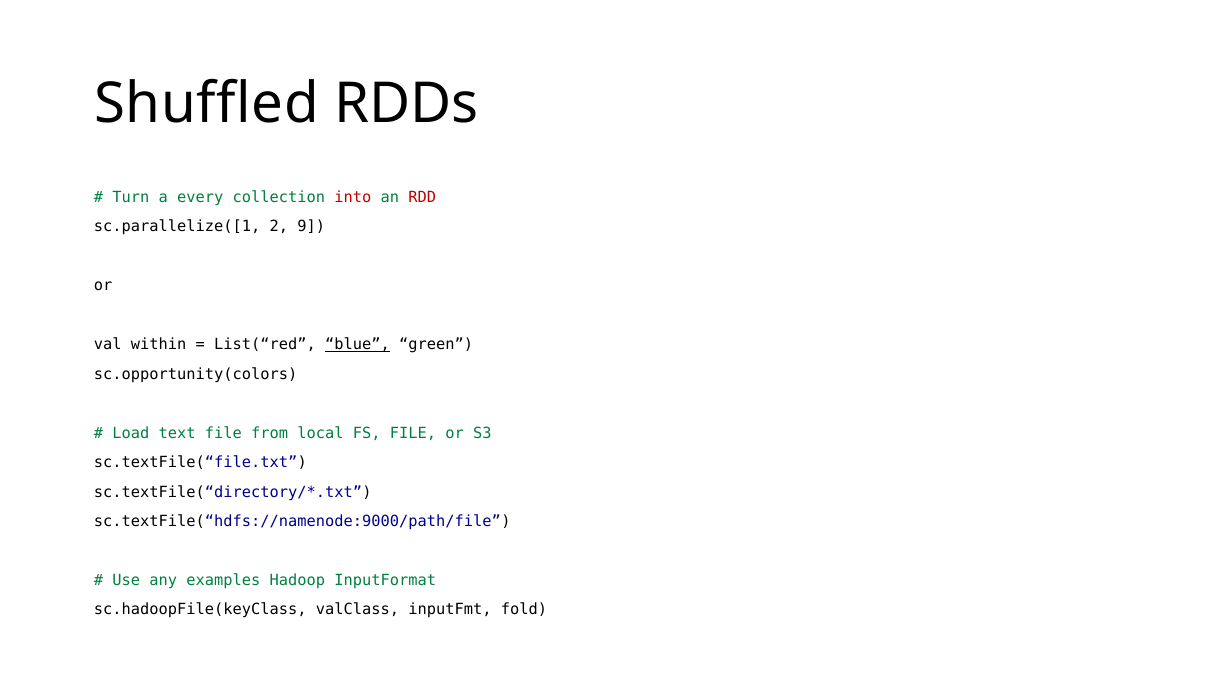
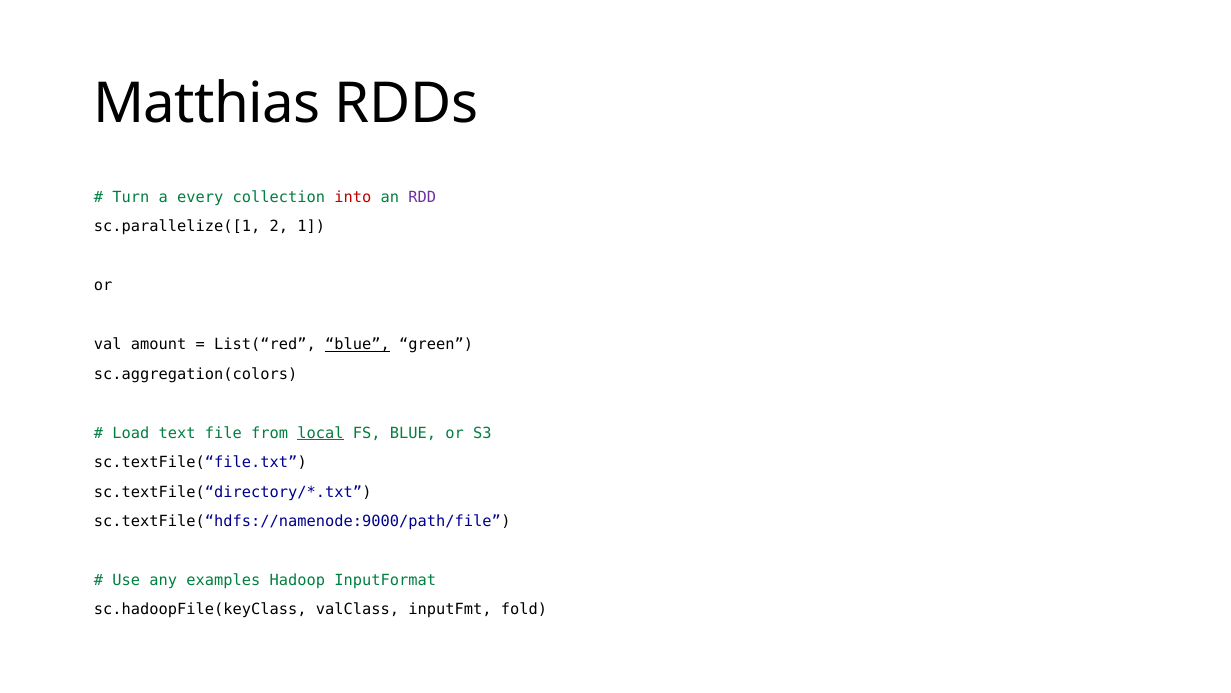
Shuffled: Shuffled -> Matthias
RDD colour: red -> purple
9: 9 -> 1
within: within -> amount
sc.opportunity(colors: sc.opportunity(colors -> sc.aggregation(colors
local underline: none -> present
FS FILE: FILE -> BLUE
